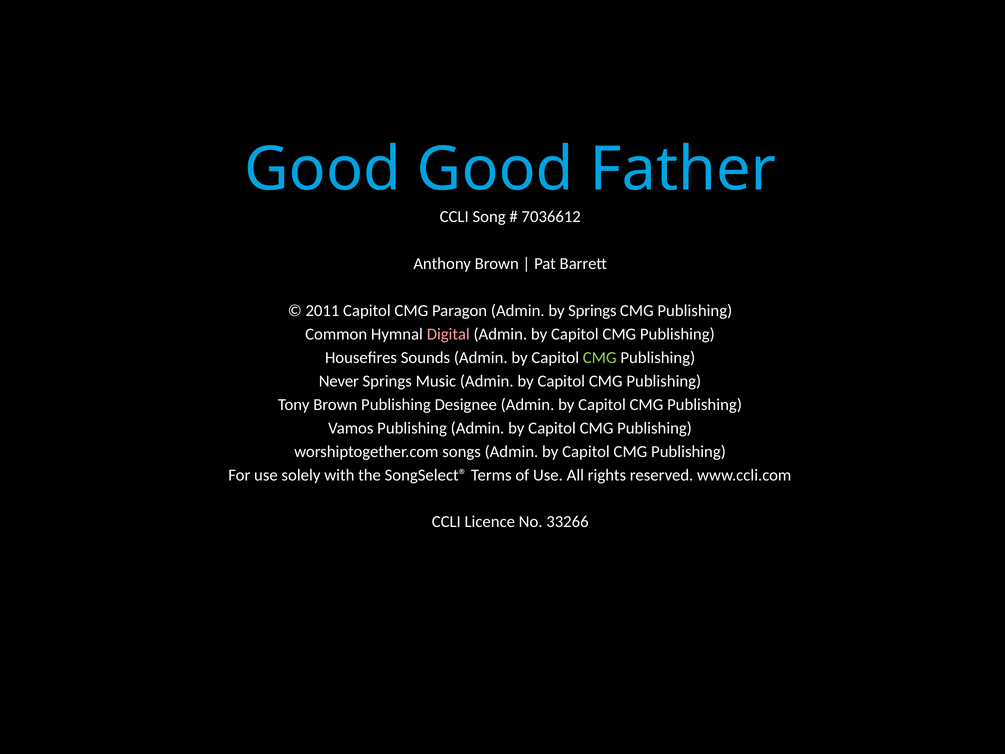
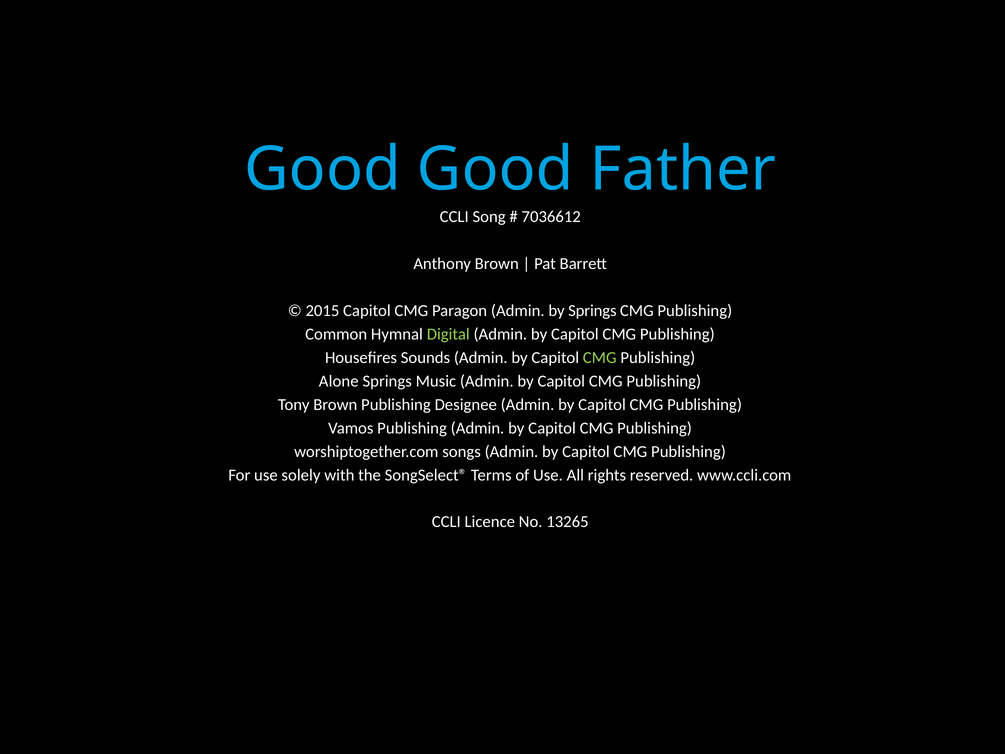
2011: 2011 -> 2015
Digital colour: pink -> light green
Never: Never -> Alone
33266: 33266 -> 13265
